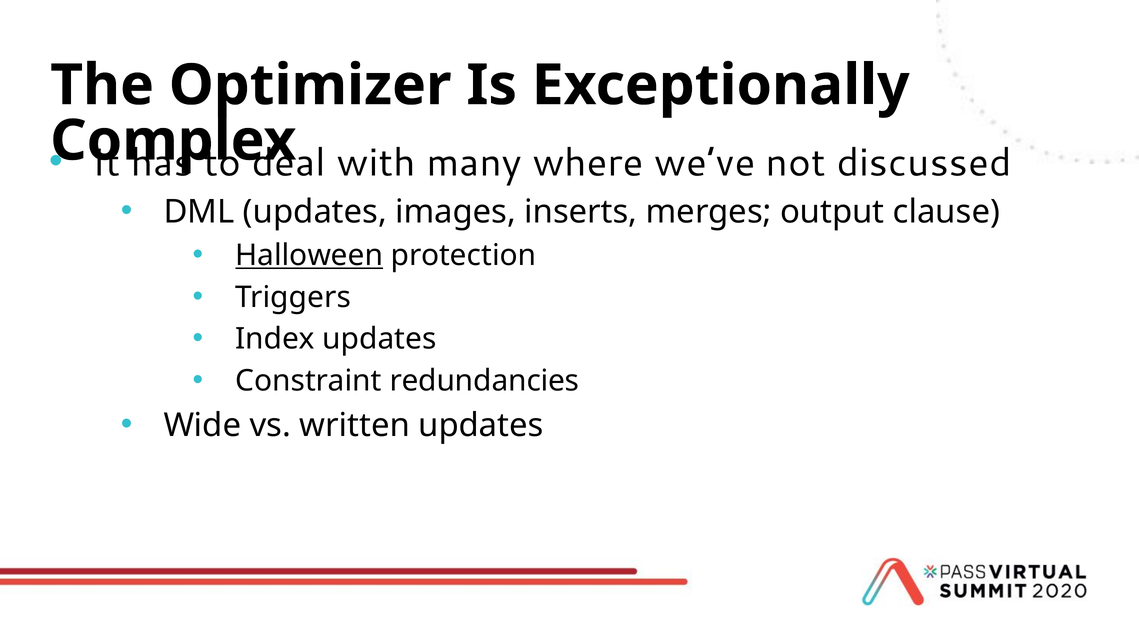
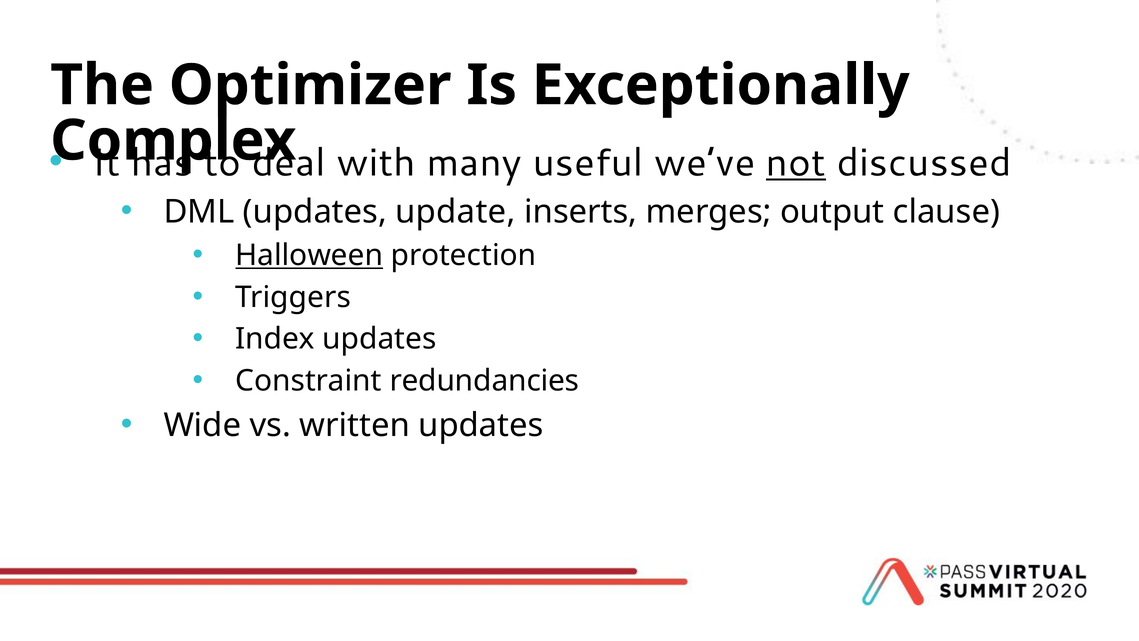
where: where -> useful
not underline: none -> present
images: images -> update
